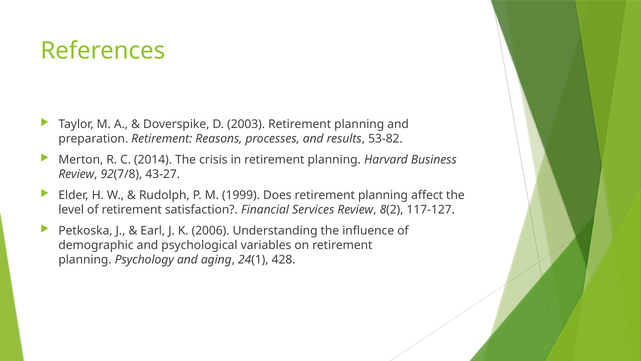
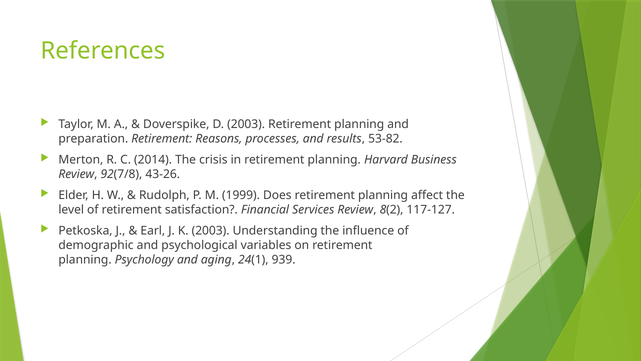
43-27: 43-27 -> 43-26
K 2006: 2006 -> 2003
428: 428 -> 939
